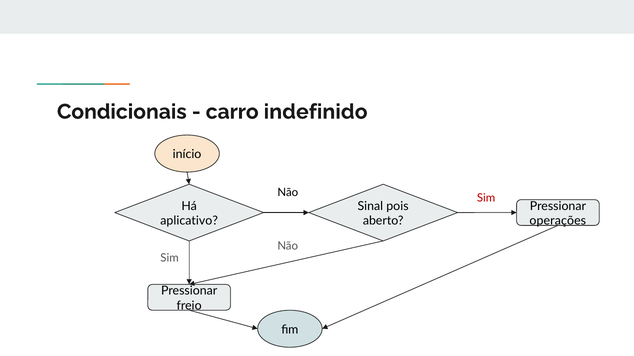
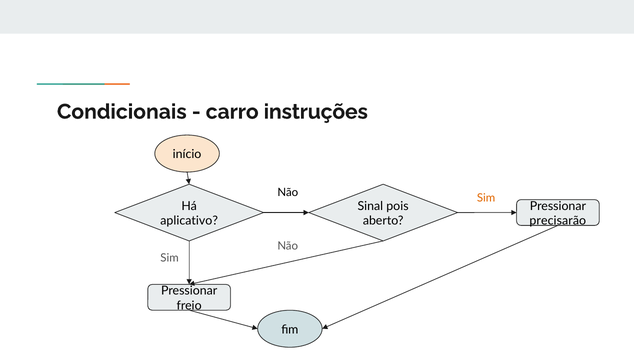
indefinido: indefinido -> instruções
Sim at (486, 199) colour: red -> orange
operações: operações -> precisarão
